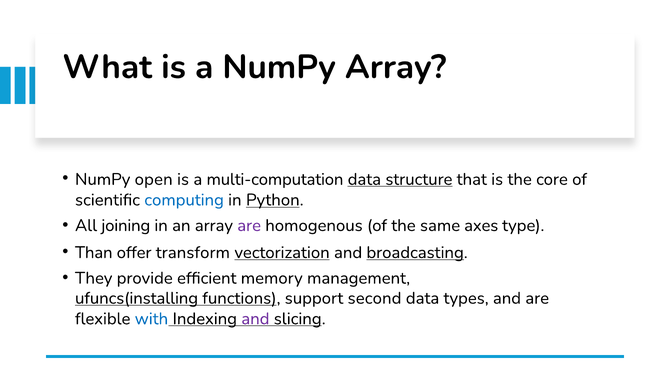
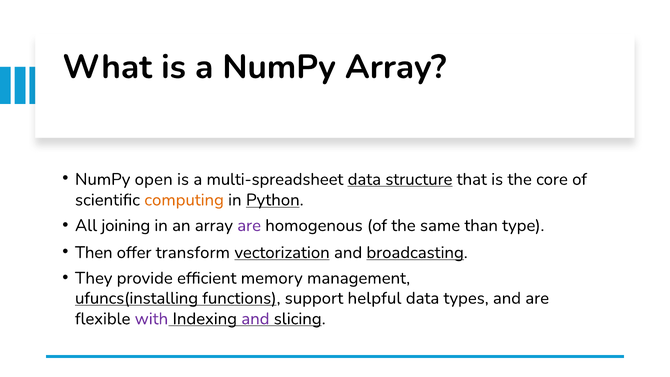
multi-computation: multi-computation -> multi-spreadsheet
computing colour: blue -> orange
axes: axes -> than
Than: Than -> Then
second: second -> helpful
with colour: blue -> purple
